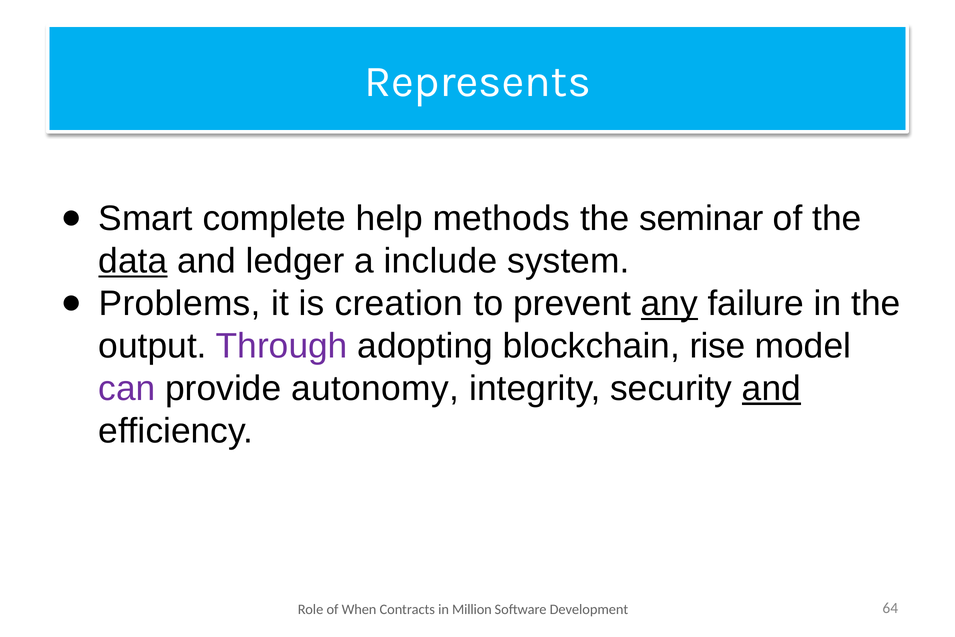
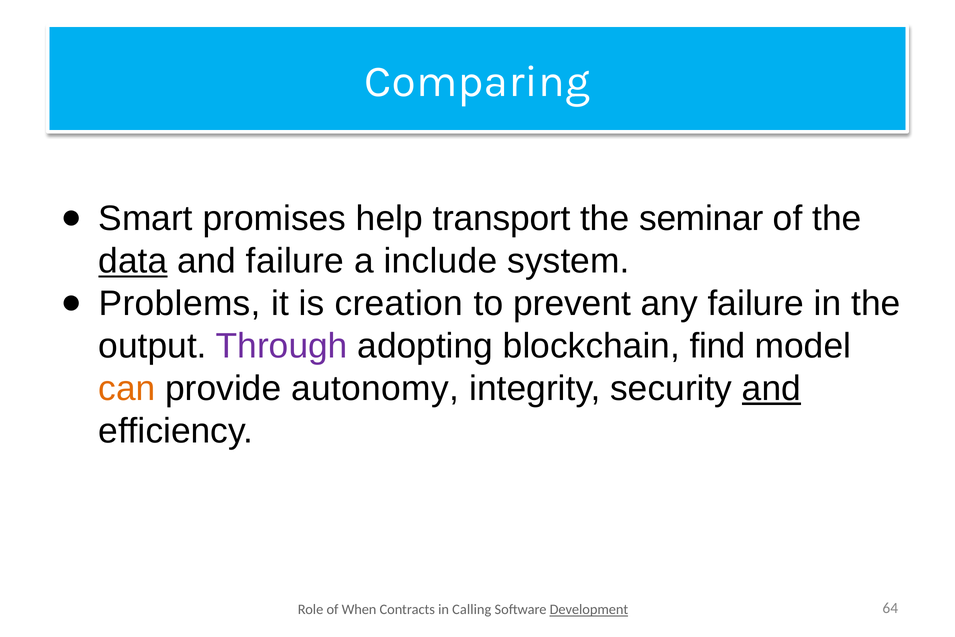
Represents: Represents -> Comparing
complete: complete -> promises
methods: methods -> transport
and ledger: ledger -> failure
any underline: present -> none
rise: rise -> find
can colour: purple -> orange
Million: Million -> Calling
Development underline: none -> present
